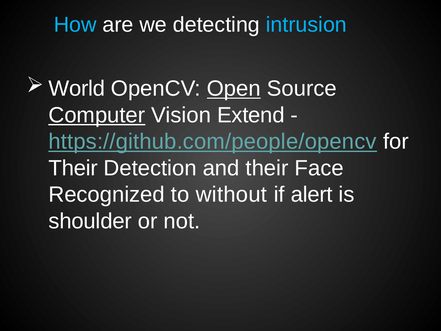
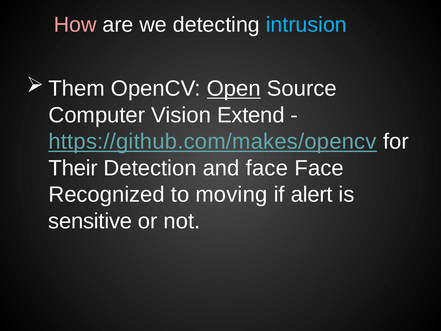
How colour: light blue -> pink
World: World -> Them
Computer underline: present -> none
https://github.com/people/opencv: https://github.com/people/opencv -> https://github.com/makes/opencv
and their: their -> face
without: without -> moving
shoulder: shoulder -> sensitive
